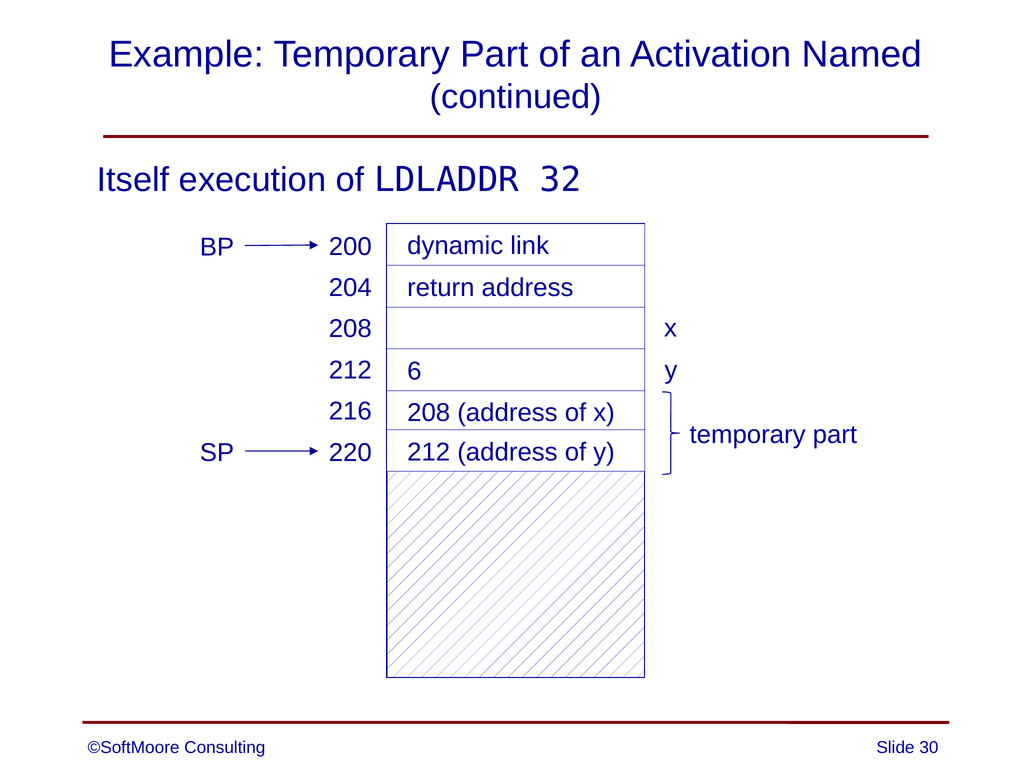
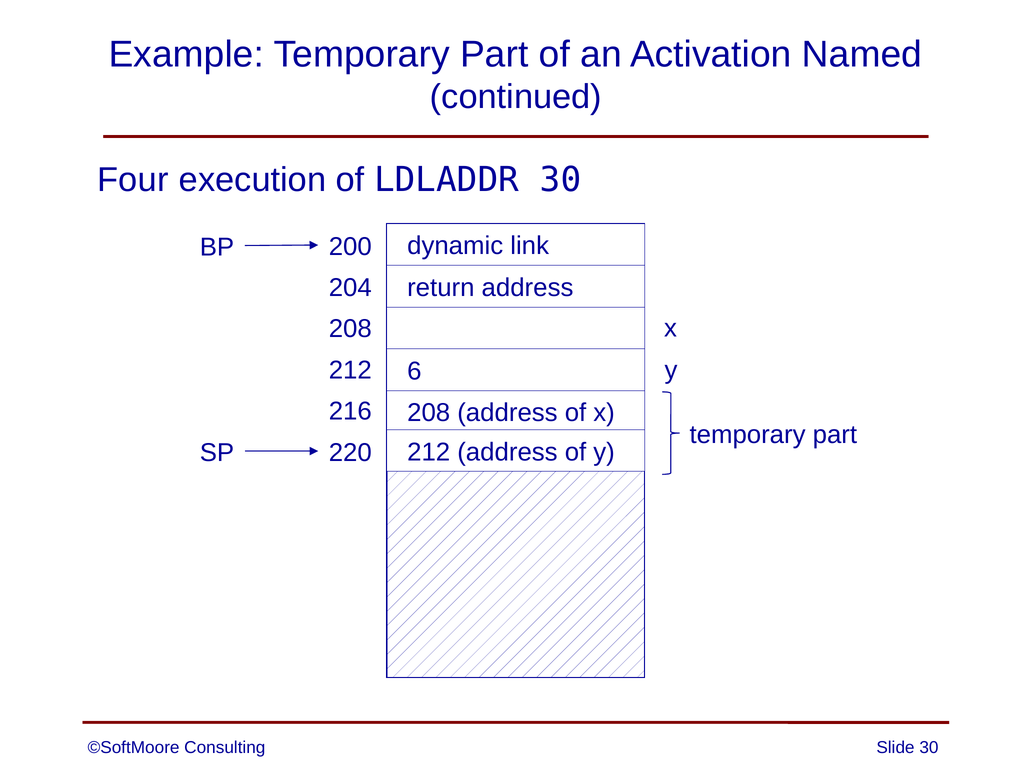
Itself: Itself -> Four
LDLADDR 32: 32 -> 30
